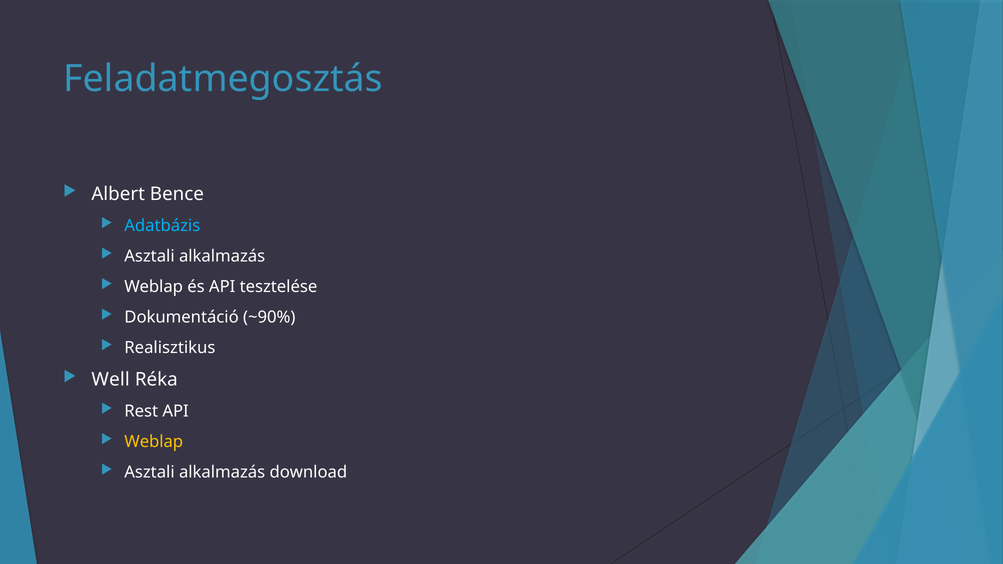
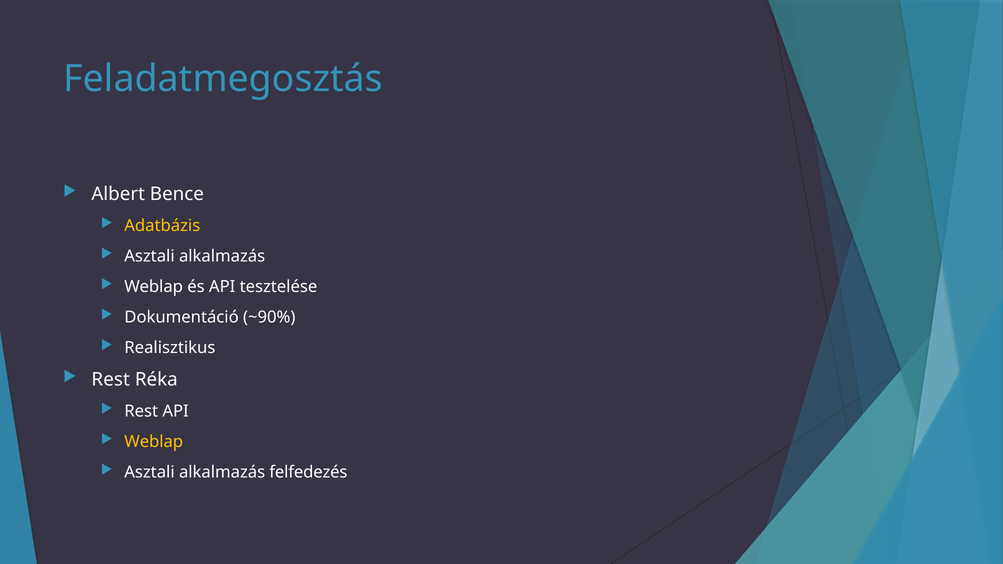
Adatbázis colour: light blue -> yellow
Well at (111, 380): Well -> Rest
download: download -> felfedezés
